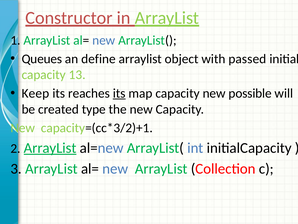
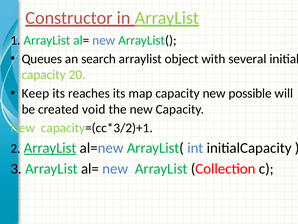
define: define -> search
passed: passed -> several
13: 13 -> 20
its at (119, 93) underline: present -> none
type: type -> void
